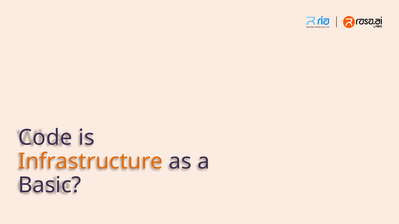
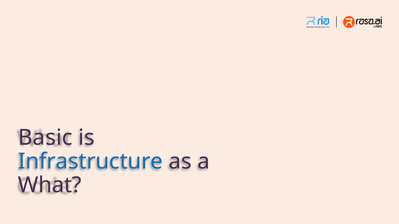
Code: Code -> Basic
Infrastructure colour: orange -> blue
Basic: Basic -> What
